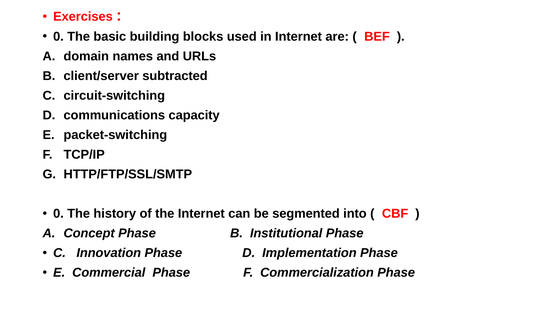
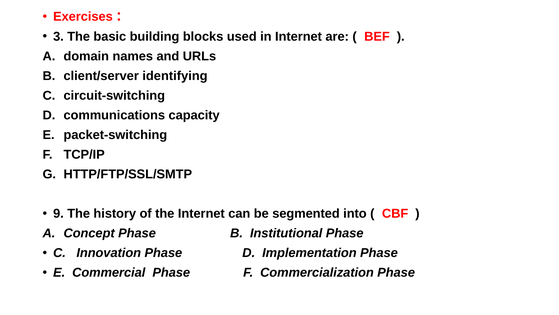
0 at (58, 36): 0 -> 3
subtracted: subtracted -> identifying
0 at (58, 213): 0 -> 9
